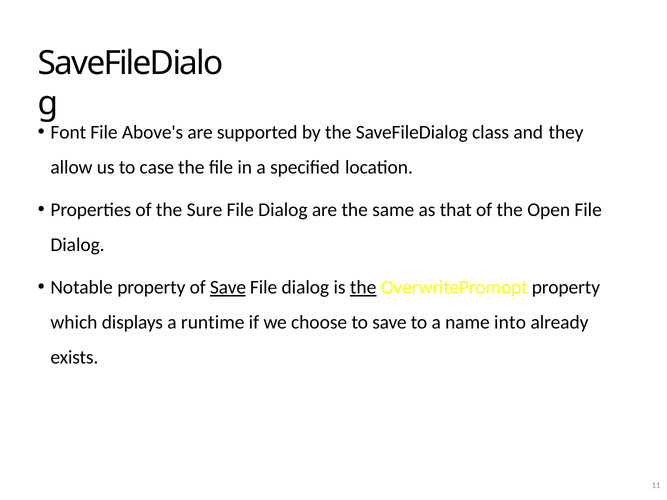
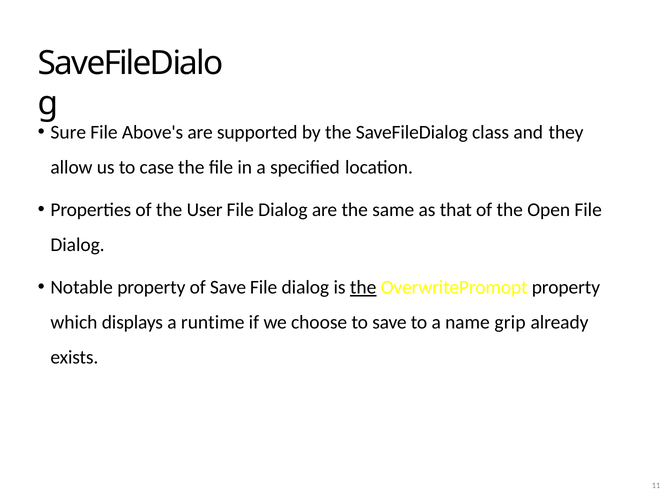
Font: Font -> Sure
Sure: Sure -> User
Save at (228, 288) underline: present -> none
into: into -> grip
